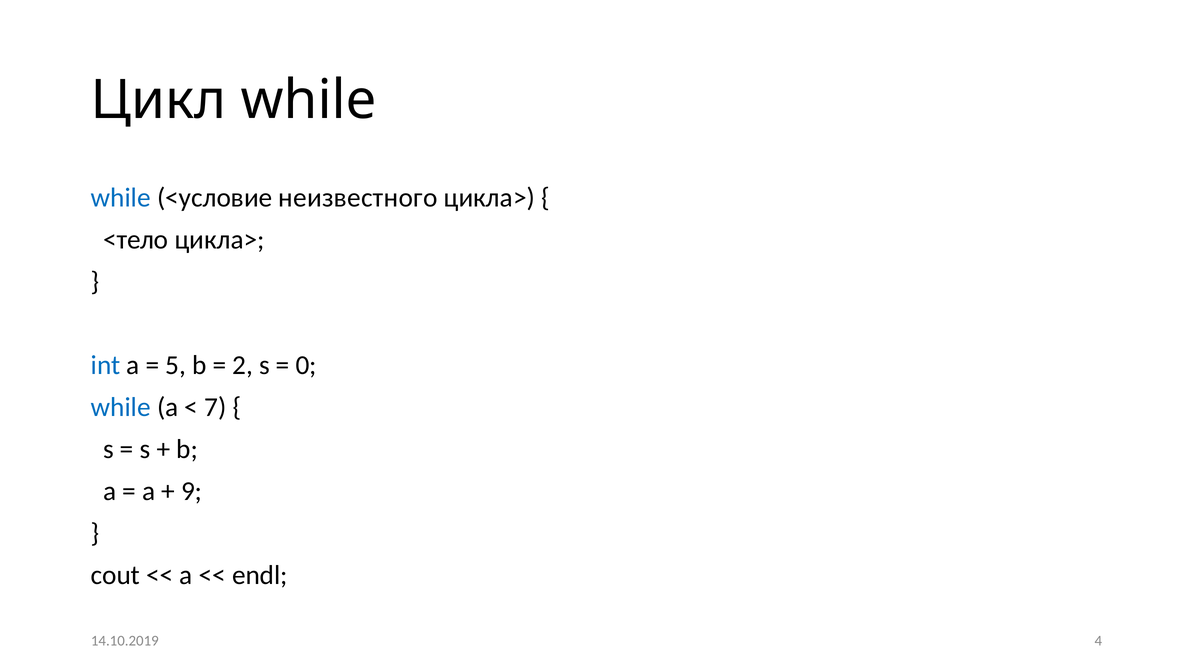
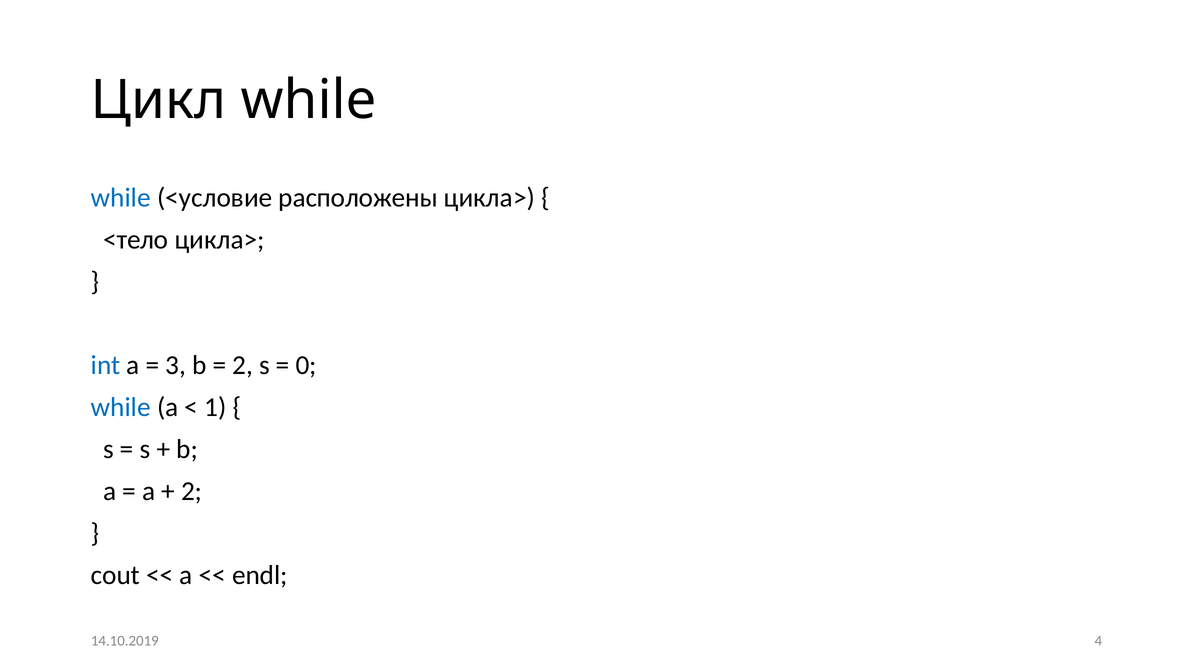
неизвестного: неизвестного -> расположены
5: 5 -> 3
7: 7 -> 1
9 at (192, 491): 9 -> 2
